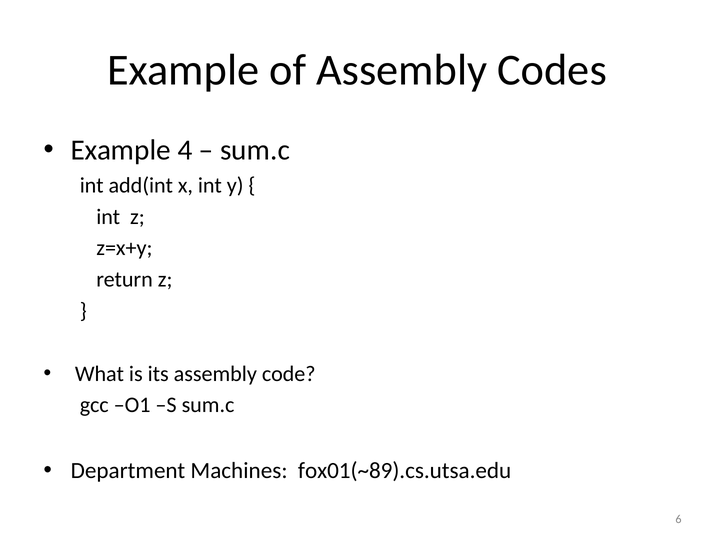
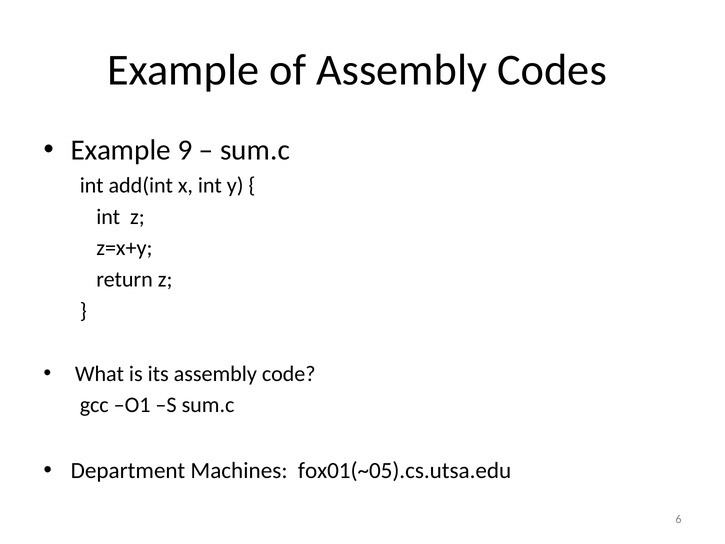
4: 4 -> 9
fox01(~89).cs.utsa.edu: fox01(~89).cs.utsa.edu -> fox01(~05).cs.utsa.edu
